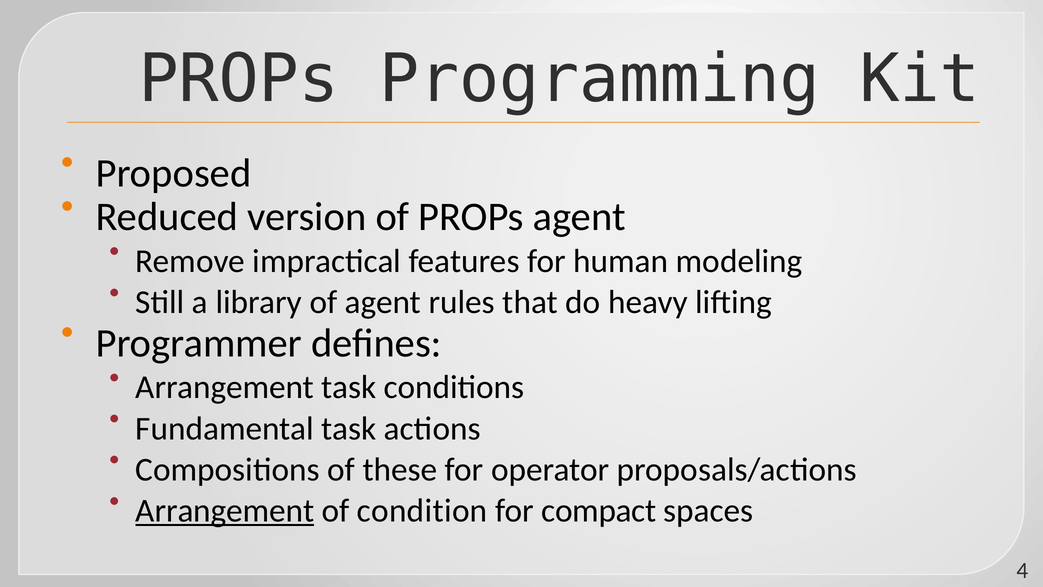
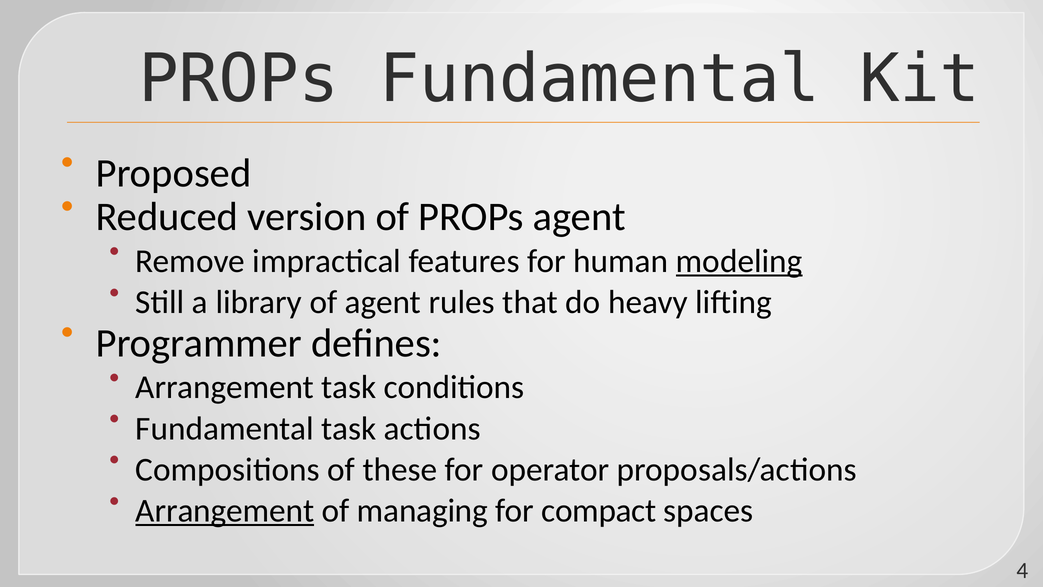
PROPs Programming: Programming -> Fundamental
modeling underline: none -> present
condition: condition -> managing
